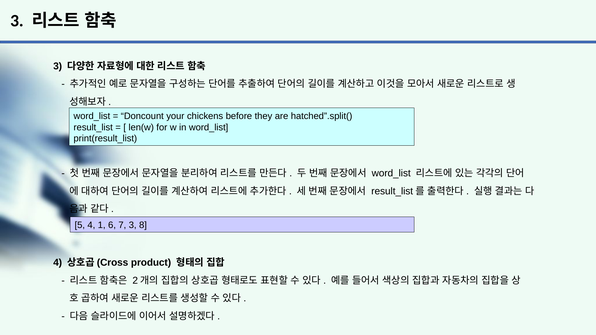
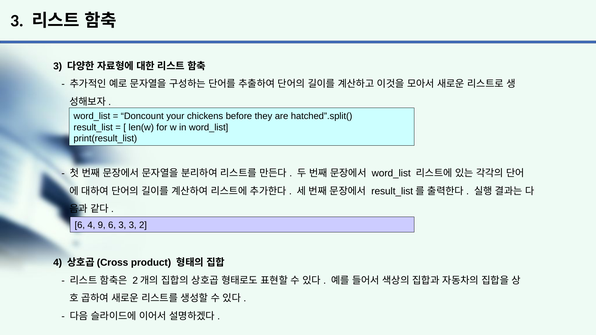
5 at (80, 225): 5 -> 6
1: 1 -> 9
6 7: 7 -> 3
8: 8 -> 2
